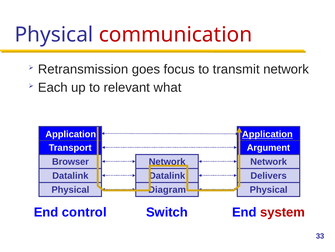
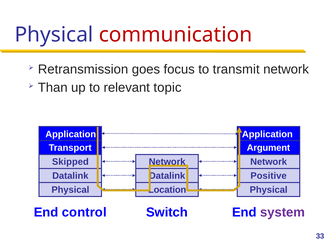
Each: Each -> Than
what: what -> topic
Application at (267, 134) underline: present -> none
Browser: Browser -> Skipped
Delivers: Delivers -> Positive
Diagram: Diagram -> Location
system colour: red -> purple
